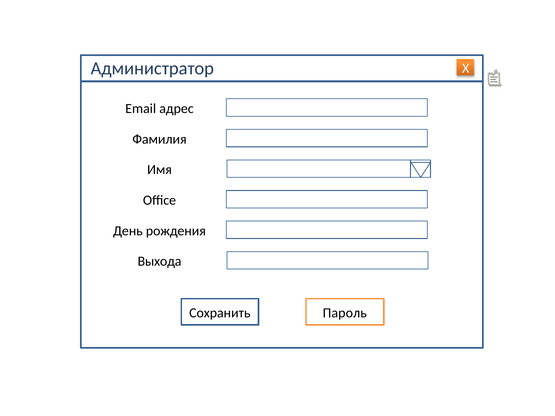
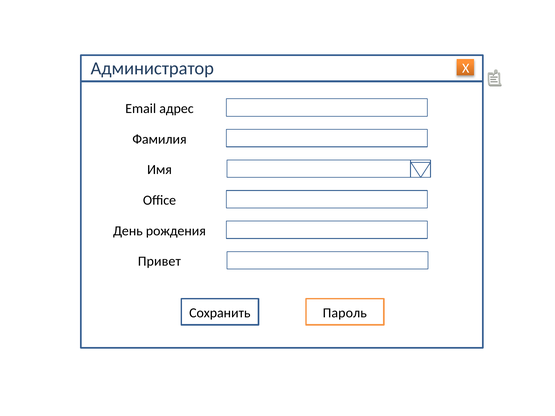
Выхода: Выхода -> Привет
